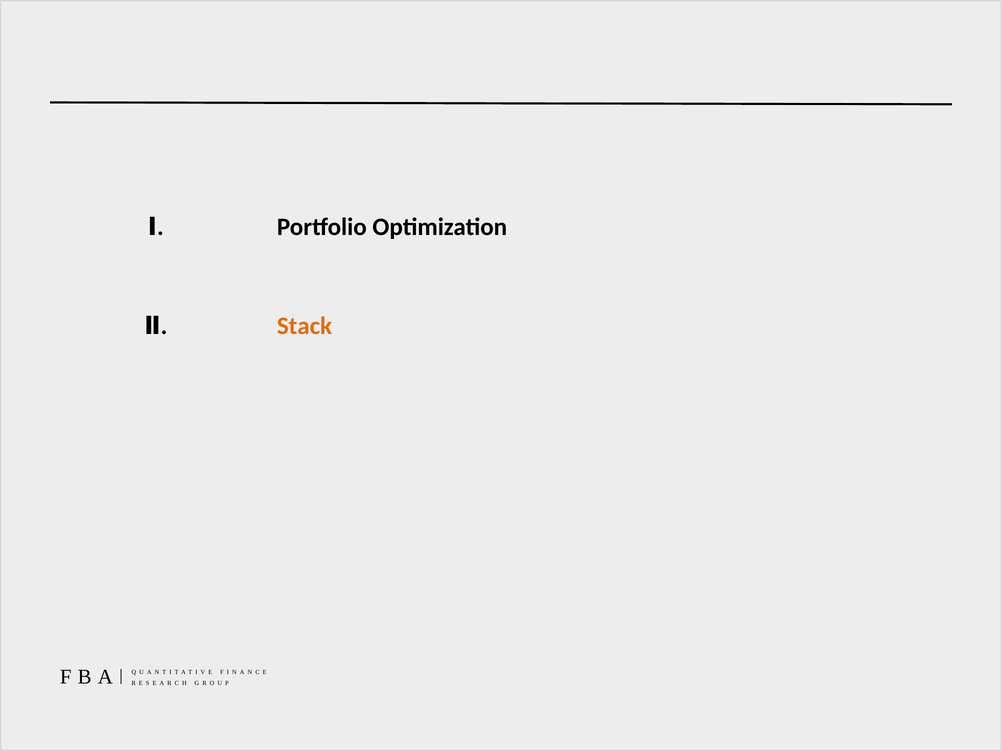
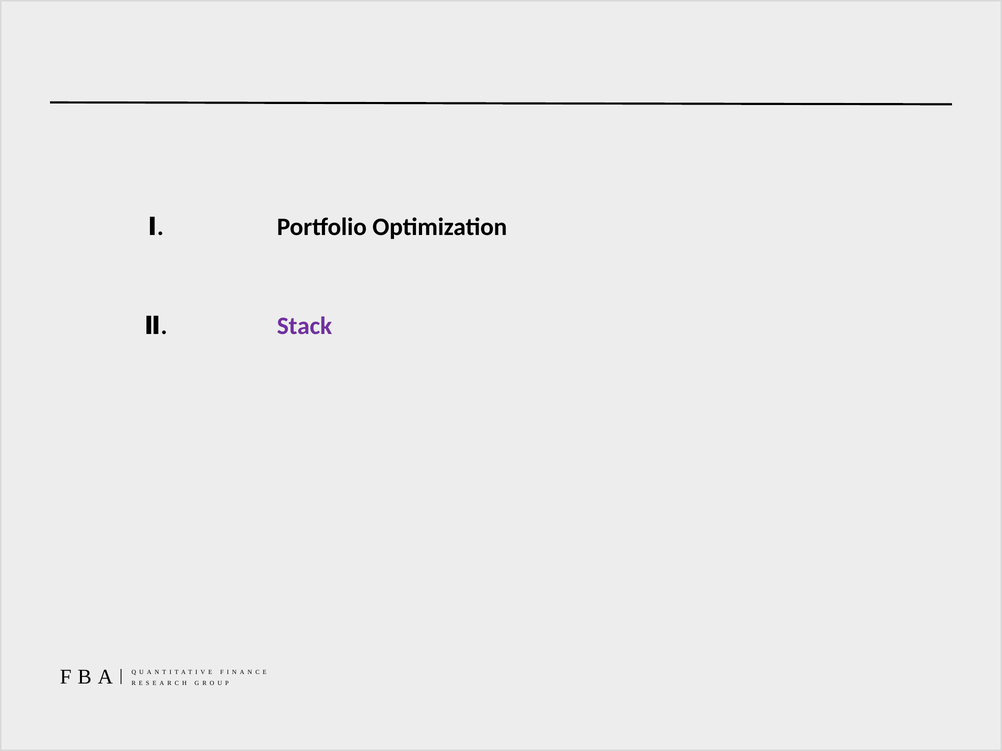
Stack colour: orange -> purple
